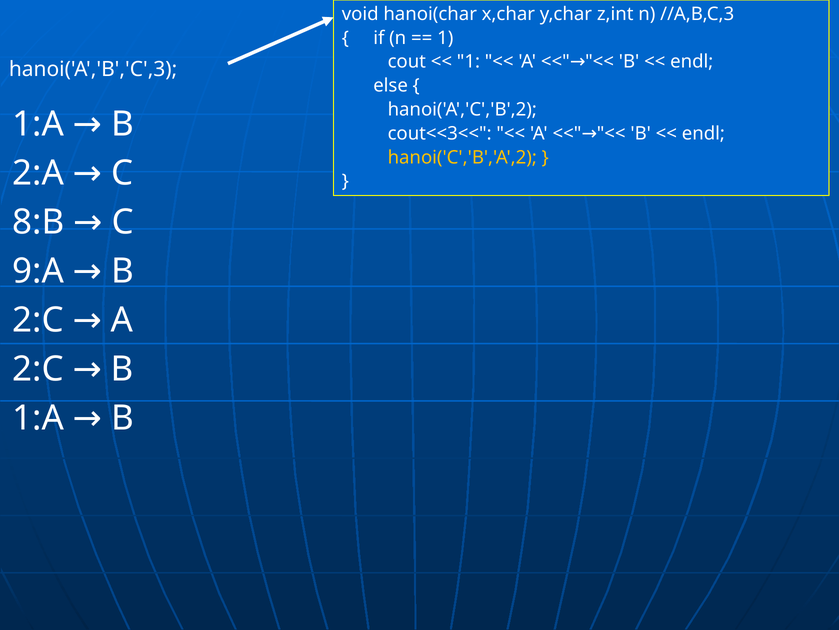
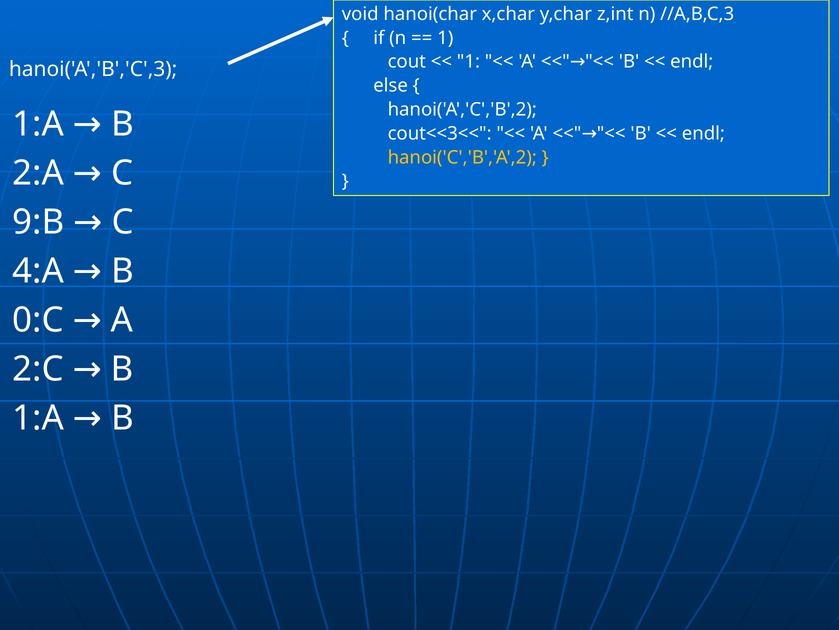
8:B: 8:B -> 9:B
9:A: 9:A -> 4:A
2:C at (38, 320): 2:C -> 0:C
